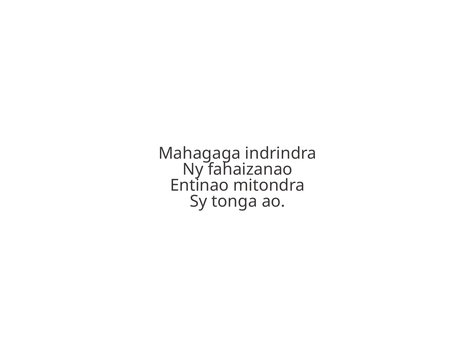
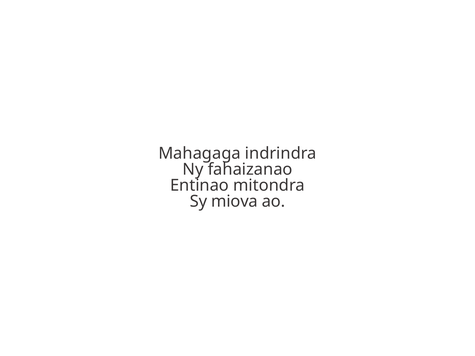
tonga: tonga -> miova
